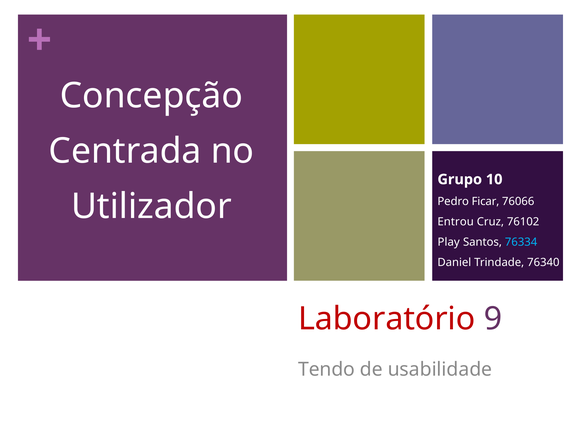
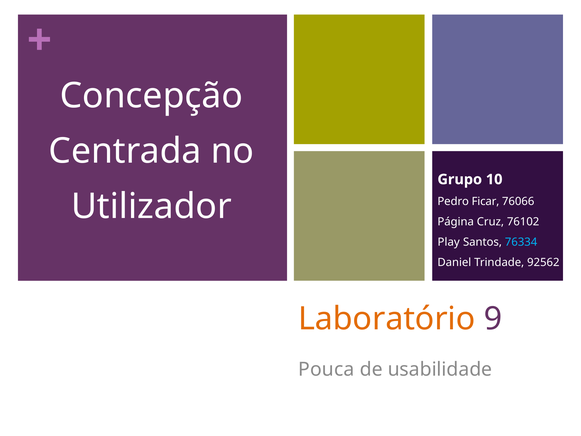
Entrou: Entrou -> Página
76340: 76340 -> 92562
Laboratório colour: red -> orange
Tendo: Tendo -> Pouca
